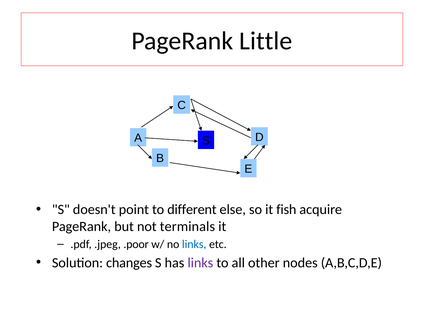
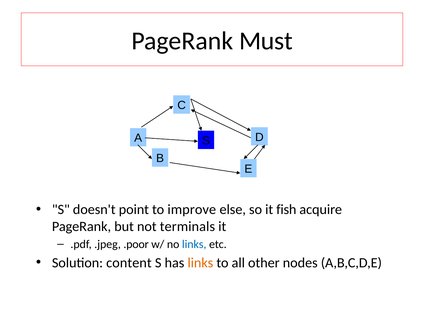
Little: Little -> Must
different: different -> improve
changes: changes -> content
links at (200, 263) colour: purple -> orange
